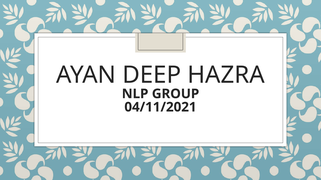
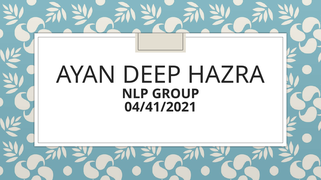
04/11/2021: 04/11/2021 -> 04/41/2021
